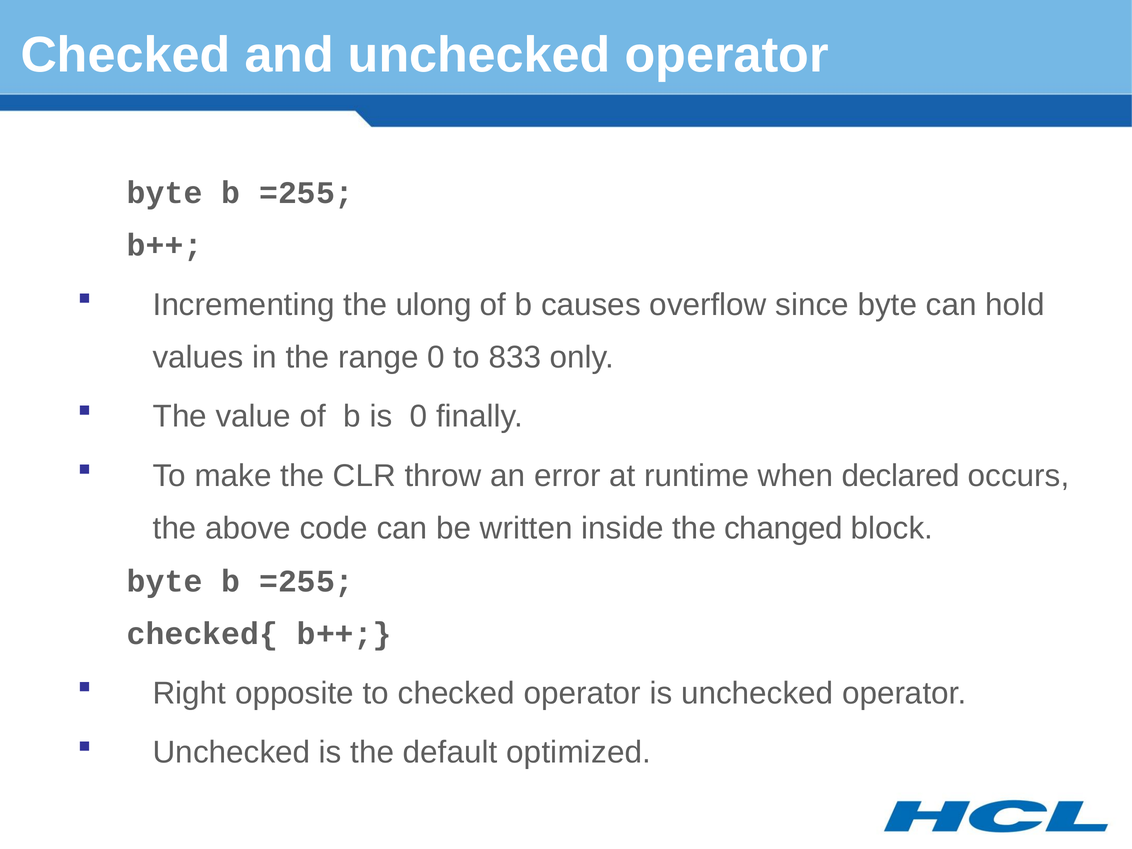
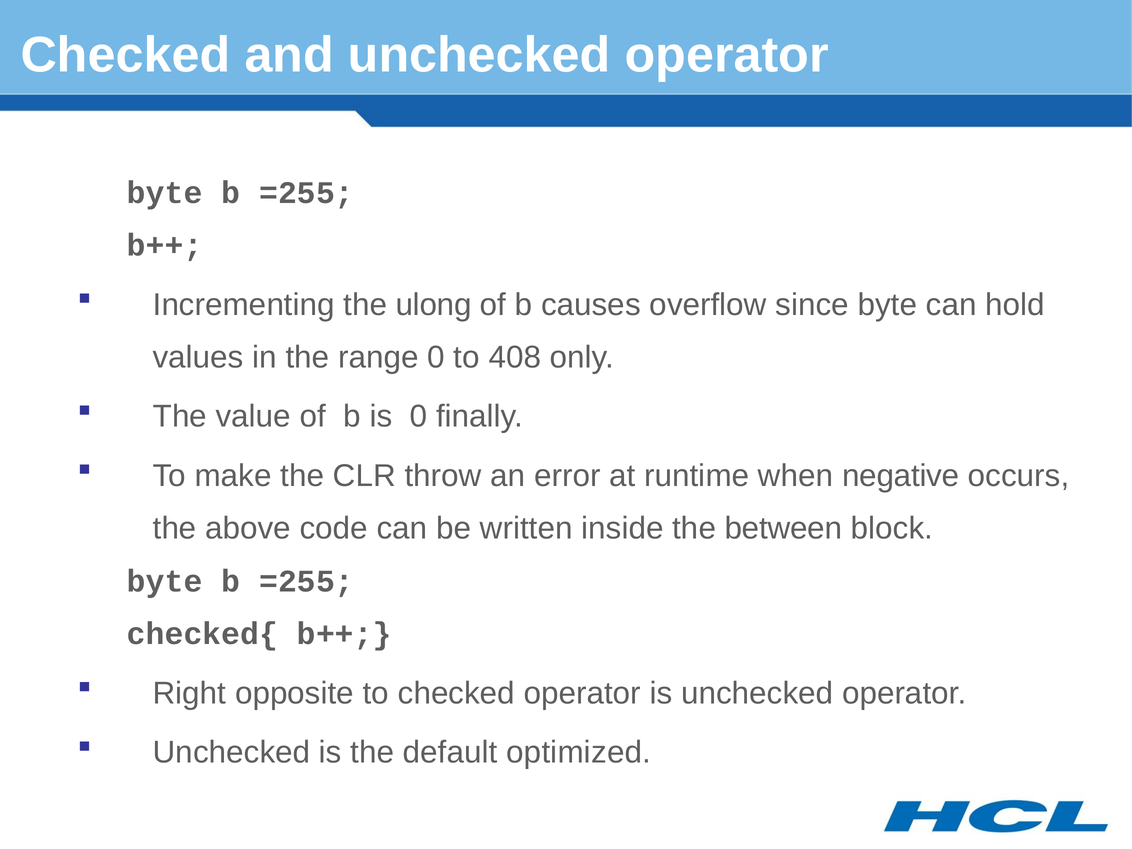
833: 833 -> 408
declared: declared -> negative
changed: changed -> between
